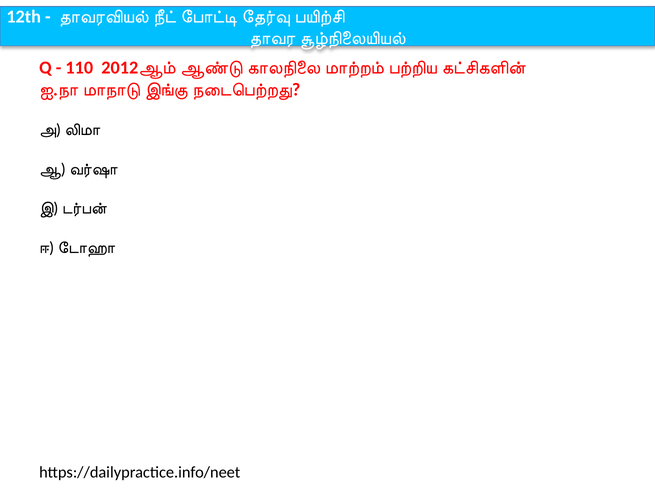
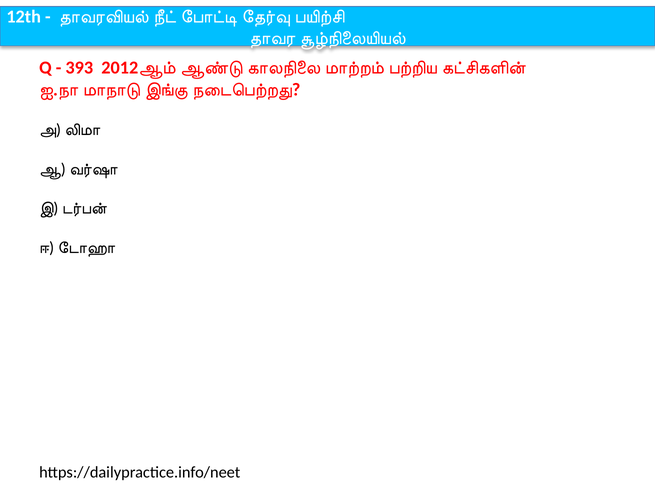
110: 110 -> 393
